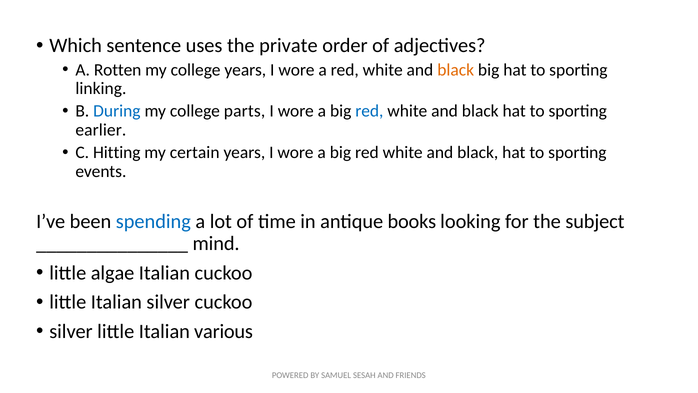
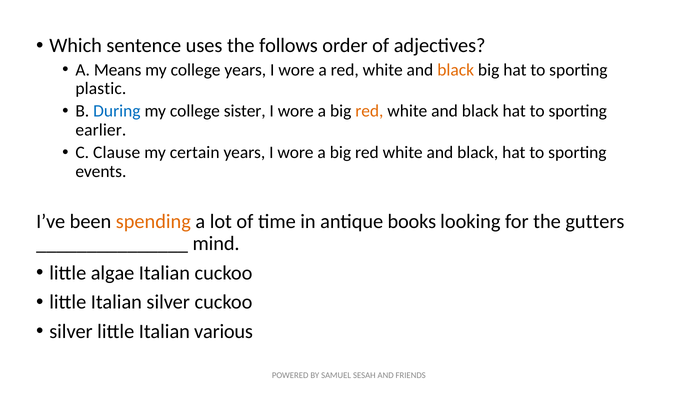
private: private -> follows
Rotten: Rotten -> Means
linking: linking -> plastic
parts: parts -> sister
red at (369, 111) colour: blue -> orange
Hitting: Hitting -> Clause
spending colour: blue -> orange
subject: subject -> gutters
